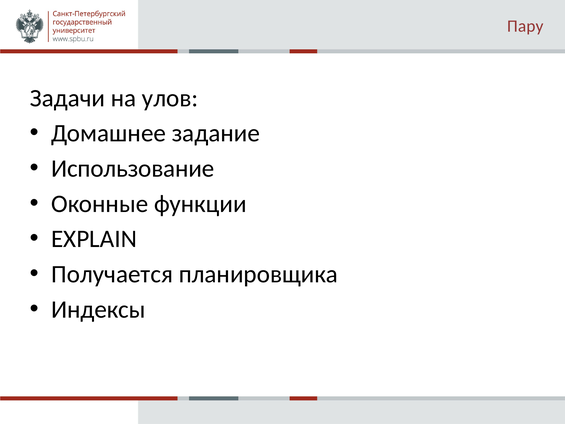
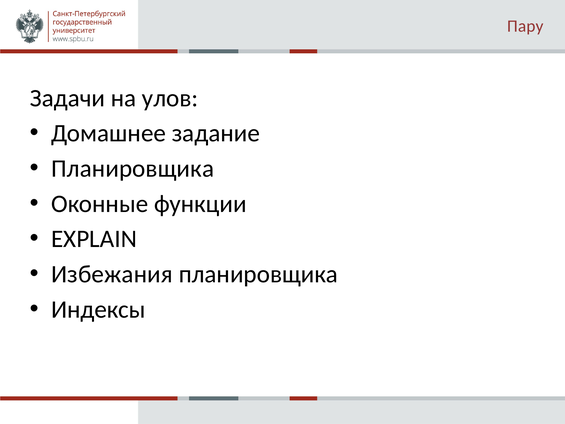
Использование at (133, 168): Использование -> Планировщика
Получается: Получается -> Избежания
